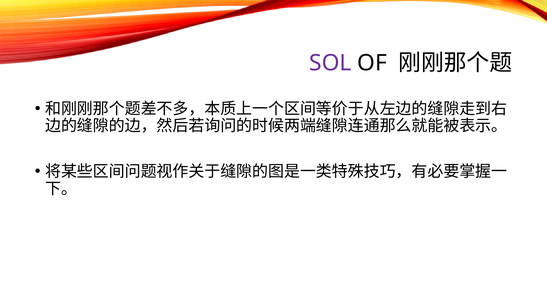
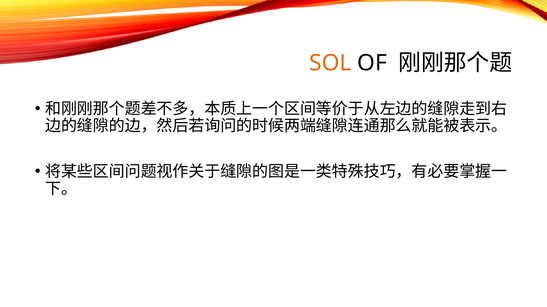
SOL colour: purple -> orange
